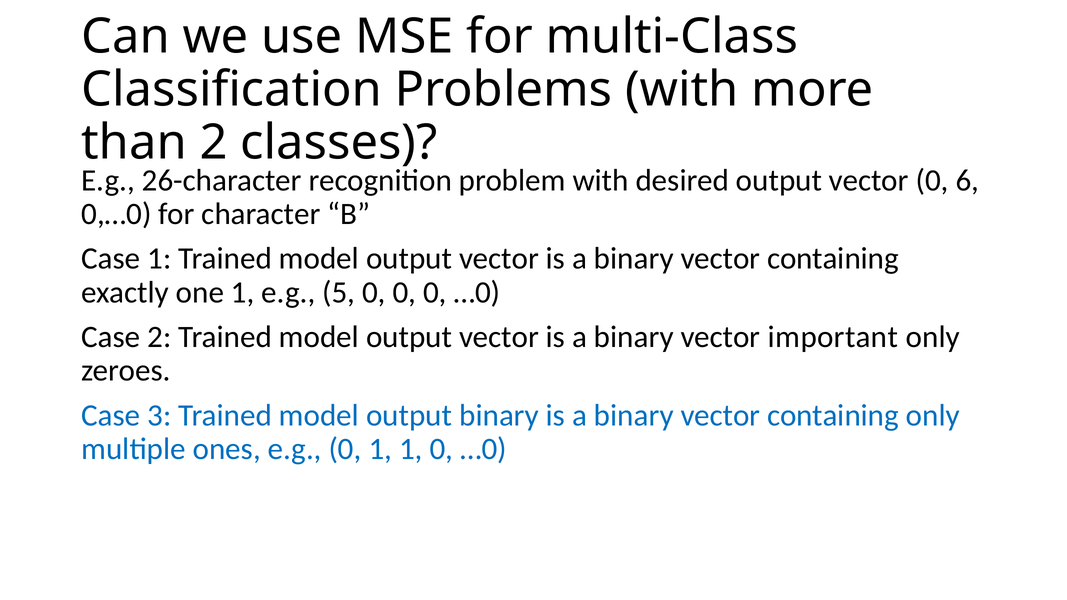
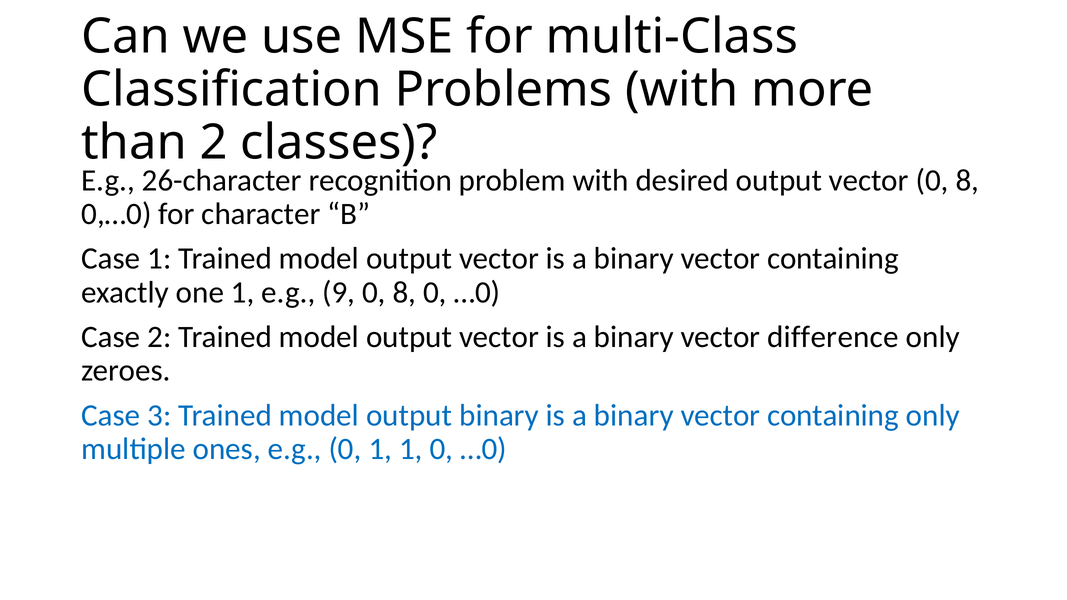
vector 0 6: 6 -> 8
5: 5 -> 9
0 at (404, 292): 0 -> 8
important: important -> difference
